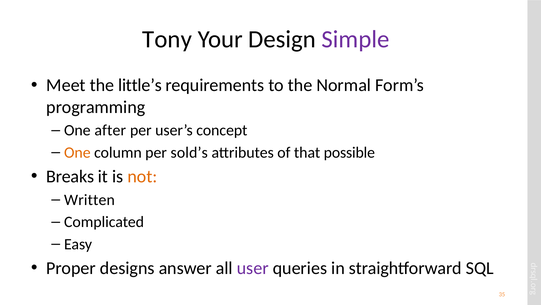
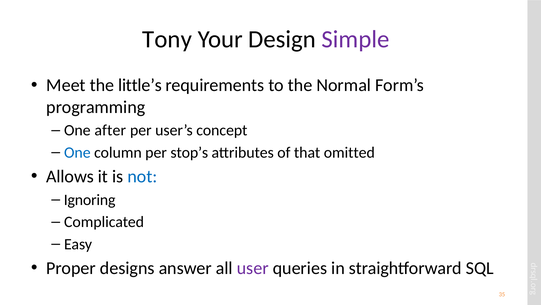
One at (77, 152) colour: orange -> blue
sold’s: sold’s -> stop’s
possible: possible -> omitted
Breaks: Breaks -> Allows
not colour: orange -> blue
Written: Written -> Ignoring
